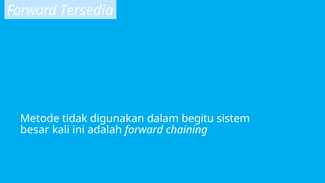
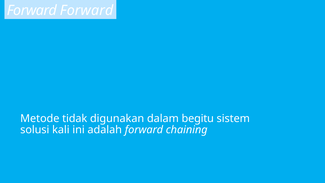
Forward Tersedia: Tersedia -> Forward
besar: besar -> solusi
